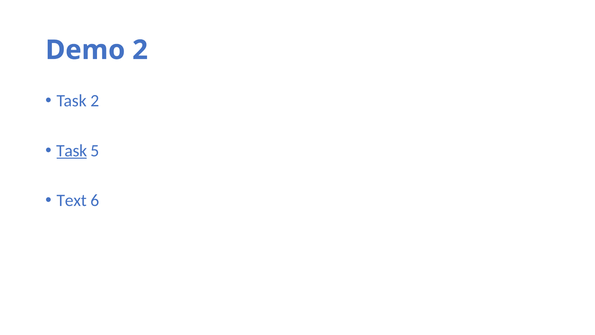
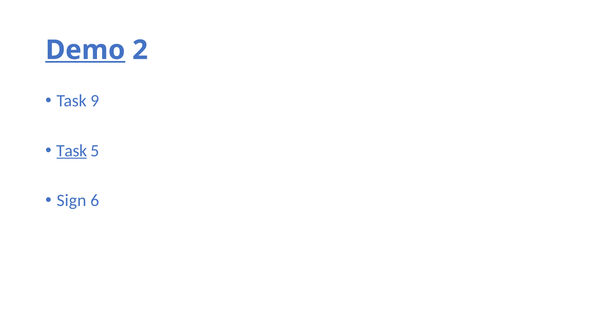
Demo underline: none -> present
Task 2: 2 -> 9
Text: Text -> Sign
